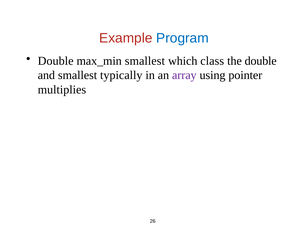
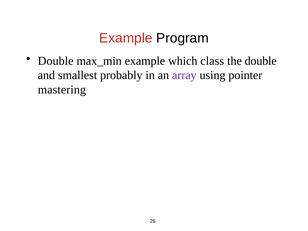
Program colour: blue -> black
max_min smallest: smallest -> example
typically: typically -> probably
multiplies: multiplies -> mastering
